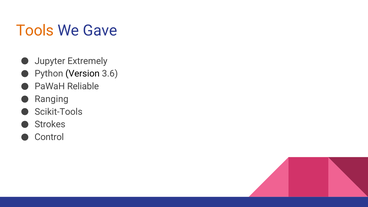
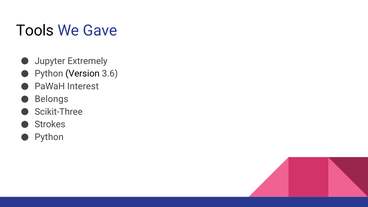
Tools colour: orange -> black
Reliable: Reliable -> Interest
Ranging: Ranging -> Belongs
Scikit-Tools: Scikit-Tools -> Scikit-Three
Control at (49, 137): Control -> Python
